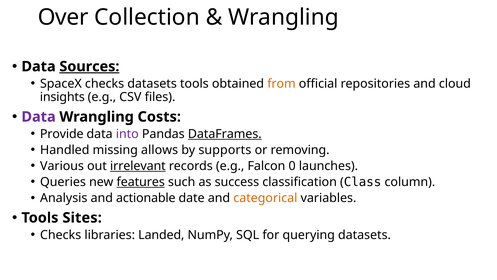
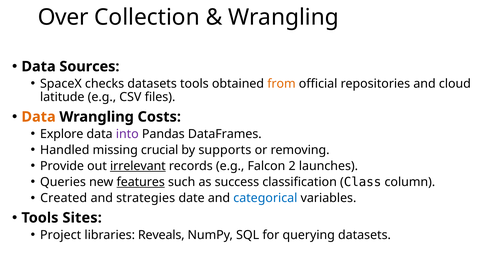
Sources underline: present -> none
insights: insights -> latitude
Data at (39, 117) colour: purple -> orange
Provide: Provide -> Explore
DataFrames underline: present -> none
allows: allows -> crucial
Various: Various -> Provide
0: 0 -> 2
Analysis: Analysis -> Created
actionable: actionable -> strategies
categorical colour: orange -> blue
Checks at (61, 235): Checks -> Project
Landed: Landed -> Reveals
